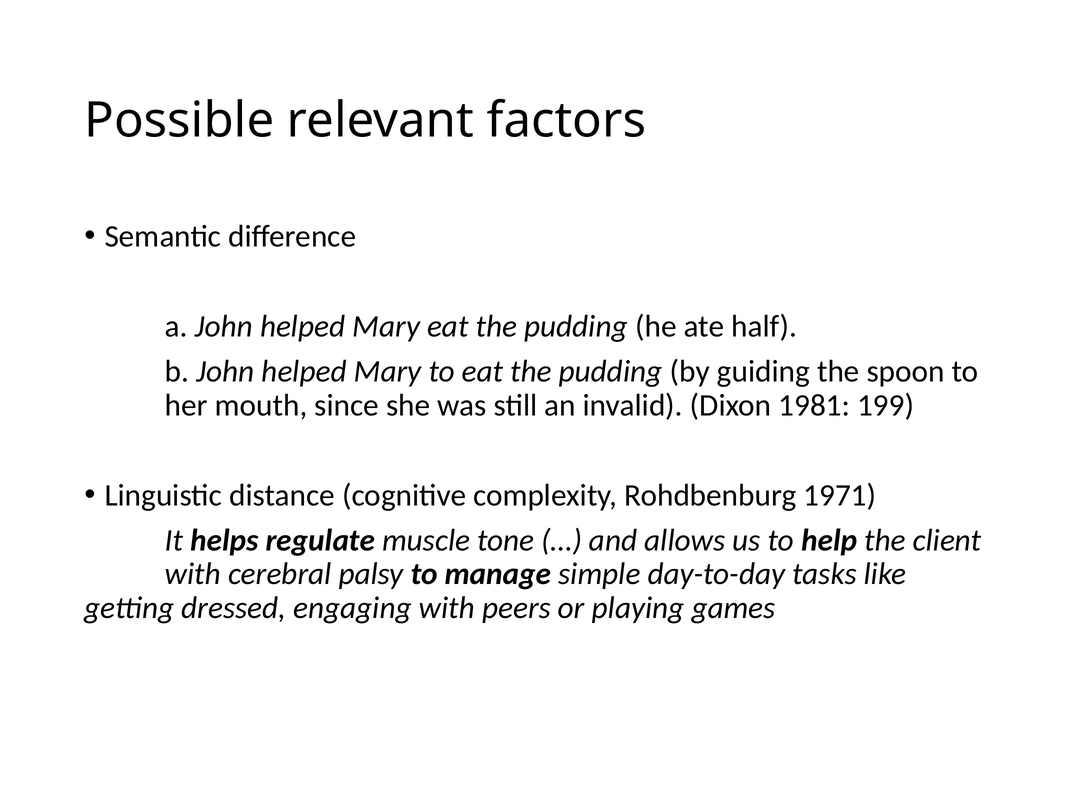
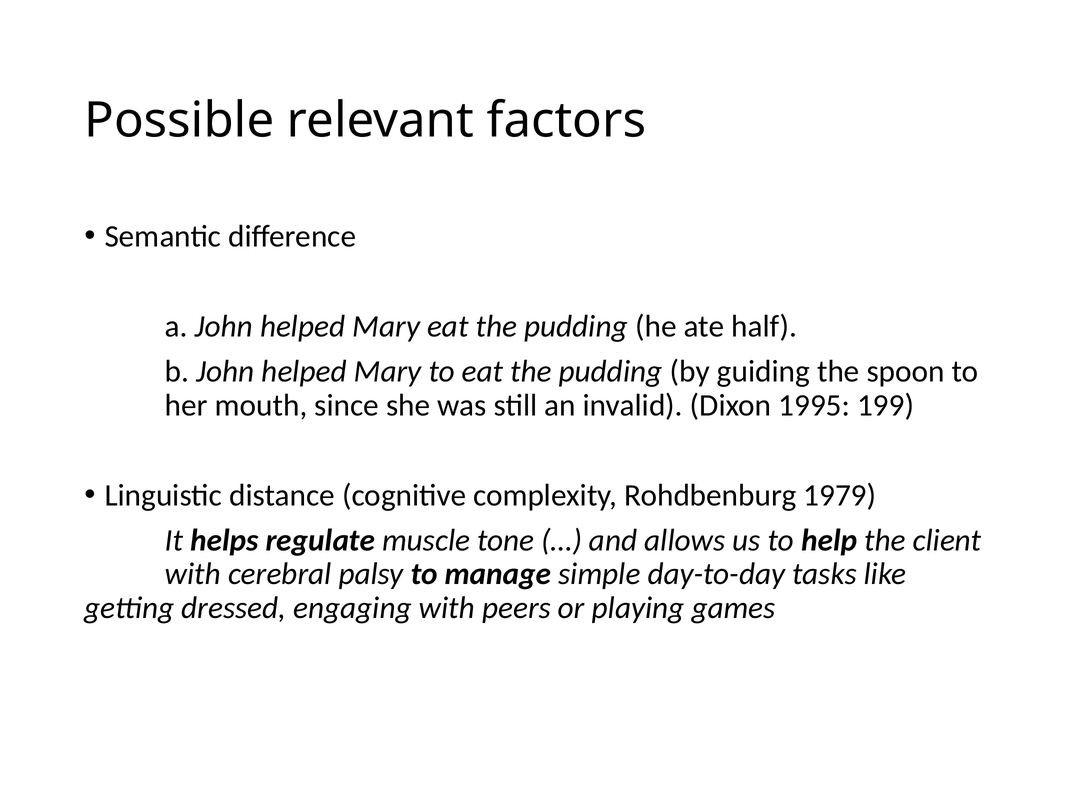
1981: 1981 -> 1995
1971: 1971 -> 1979
